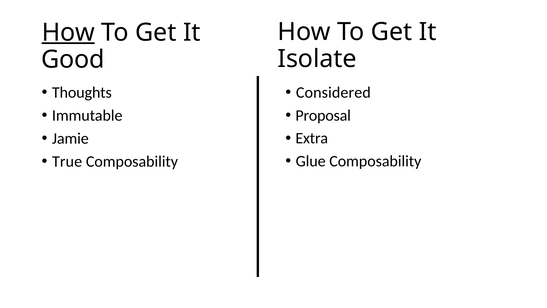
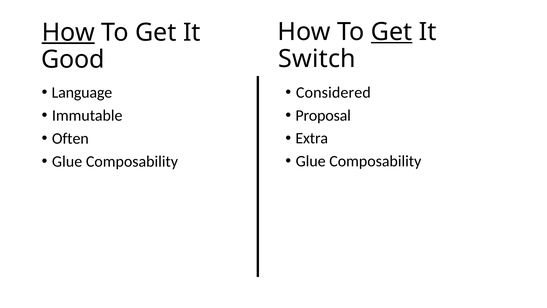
Get at (392, 32) underline: none -> present
Isolate: Isolate -> Switch
Thoughts: Thoughts -> Language
Jamie: Jamie -> Often
True at (67, 161): True -> Glue
